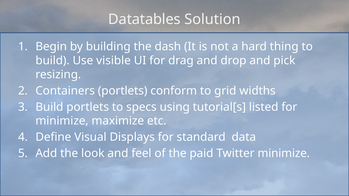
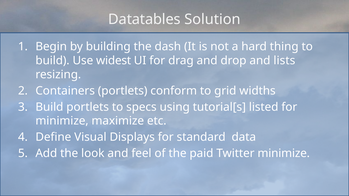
visible: visible -> widest
pick: pick -> lists
